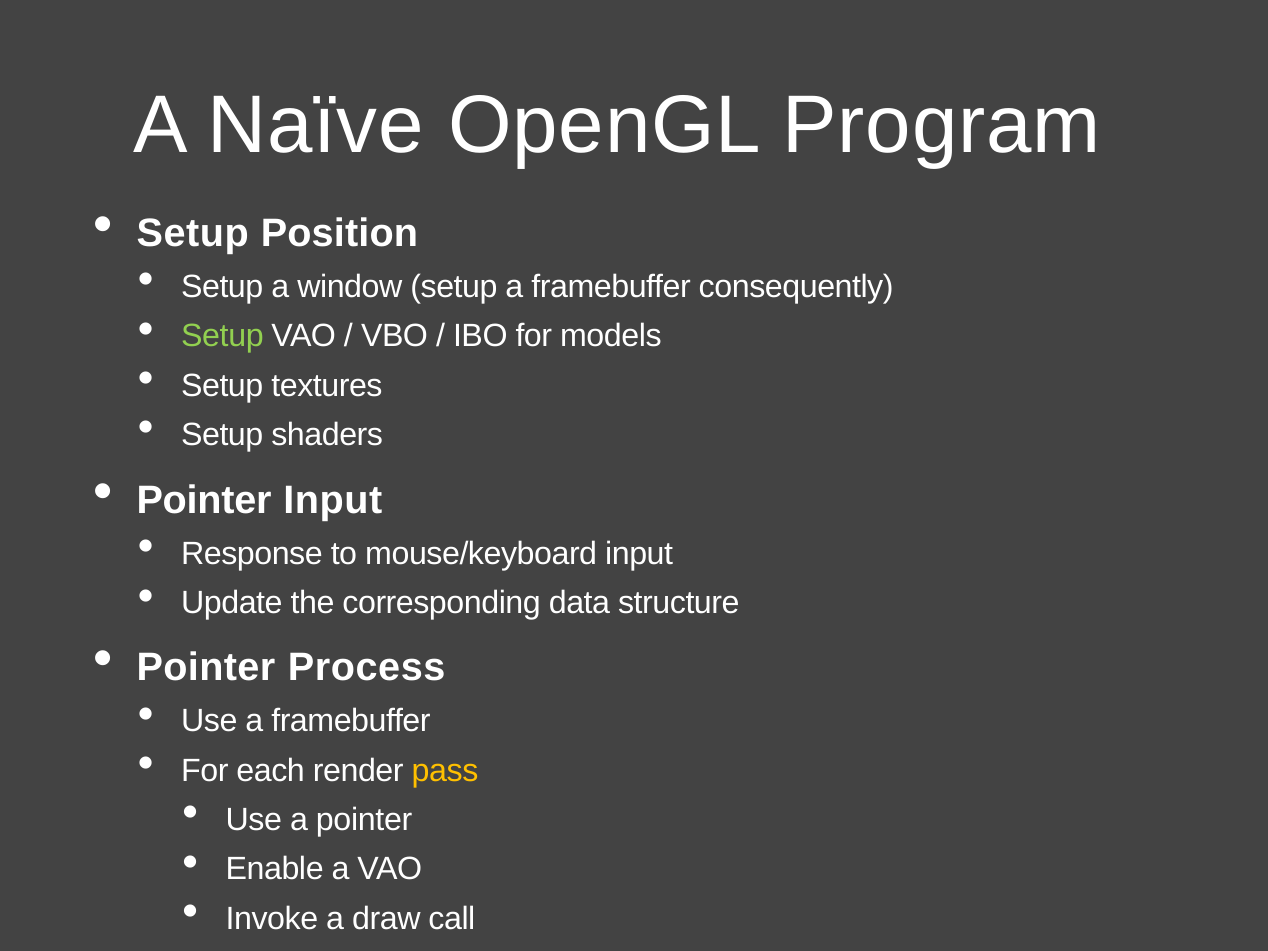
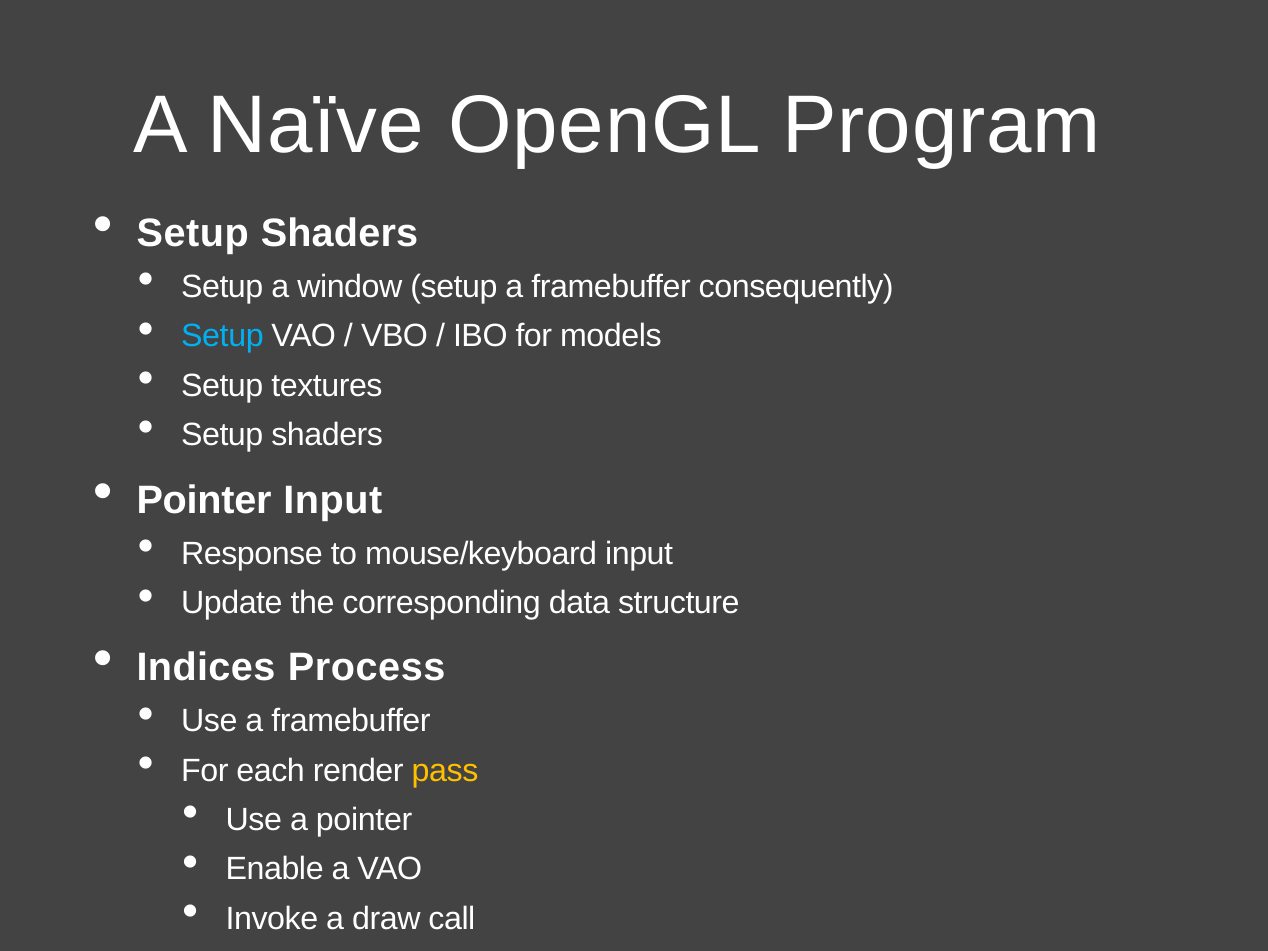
Position at (339, 234): Position -> Shaders
Setup at (222, 336) colour: light green -> light blue
Pointer at (206, 668): Pointer -> Indices
